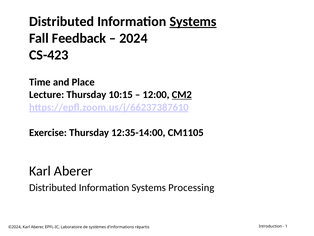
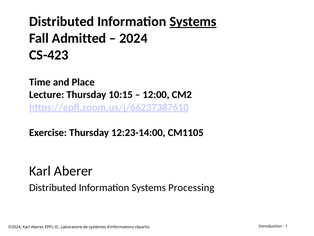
Feedback: Feedback -> Admitted
CM2 underline: present -> none
12:35-14:00: 12:35-14:00 -> 12:23-14:00
